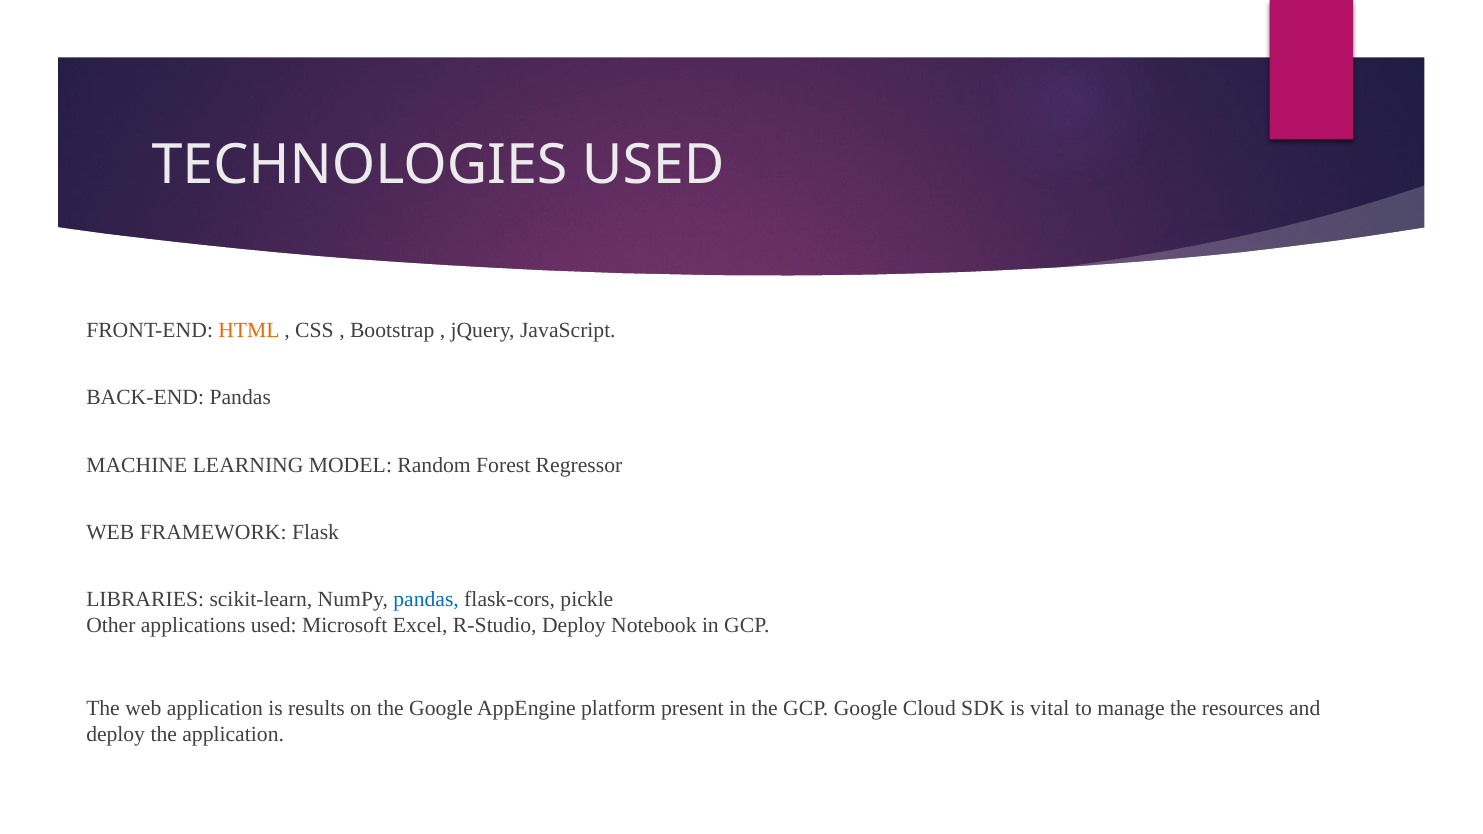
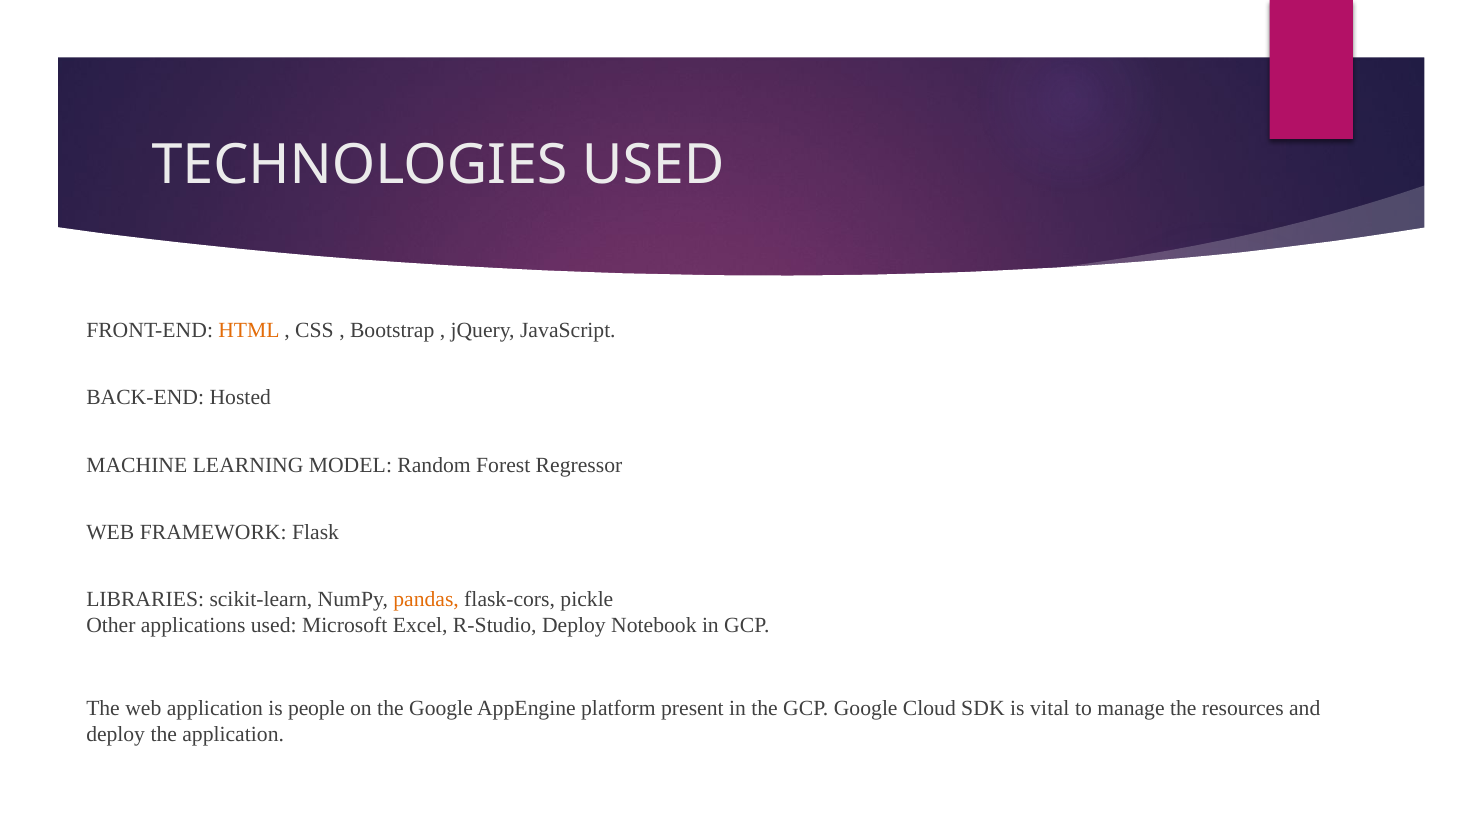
BACK-END Pandas: Pandas -> Hosted
pandas at (426, 600) colour: blue -> orange
results: results -> people
